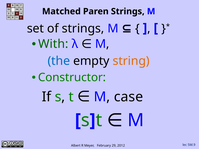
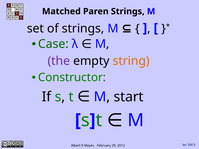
With: With -> Case
the colour: blue -> purple
case: case -> start
